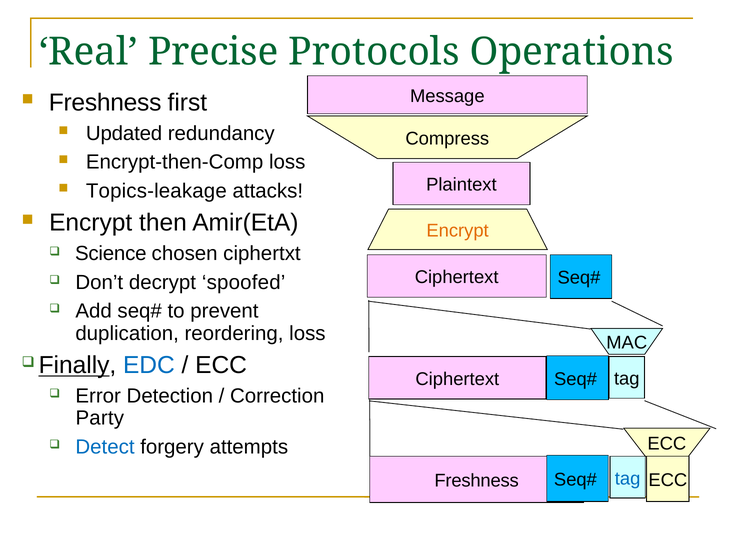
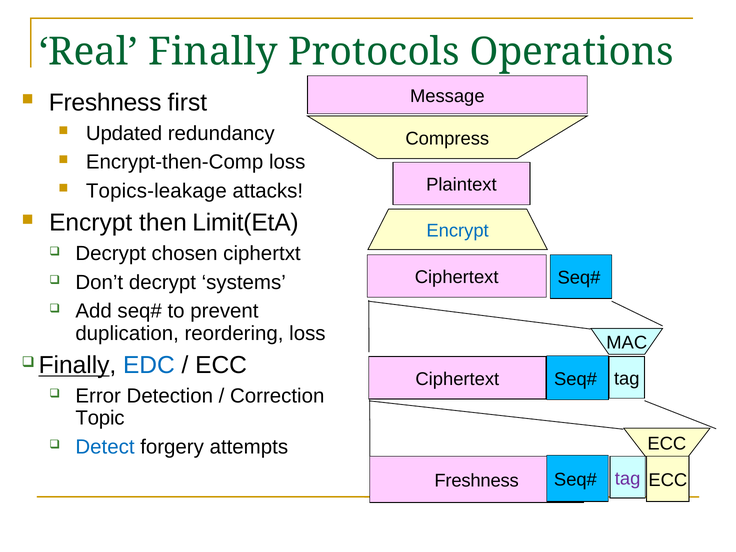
Real Precise: Precise -> Finally
Amir(EtA: Amir(EtA -> Limit(EtA
Encrypt at (458, 231) colour: orange -> blue
Science at (111, 254): Science -> Decrypt
spoofed: spoofed -> systems
Party: Party -> Topic
tag at (628, 478) colour: blue -> purple
